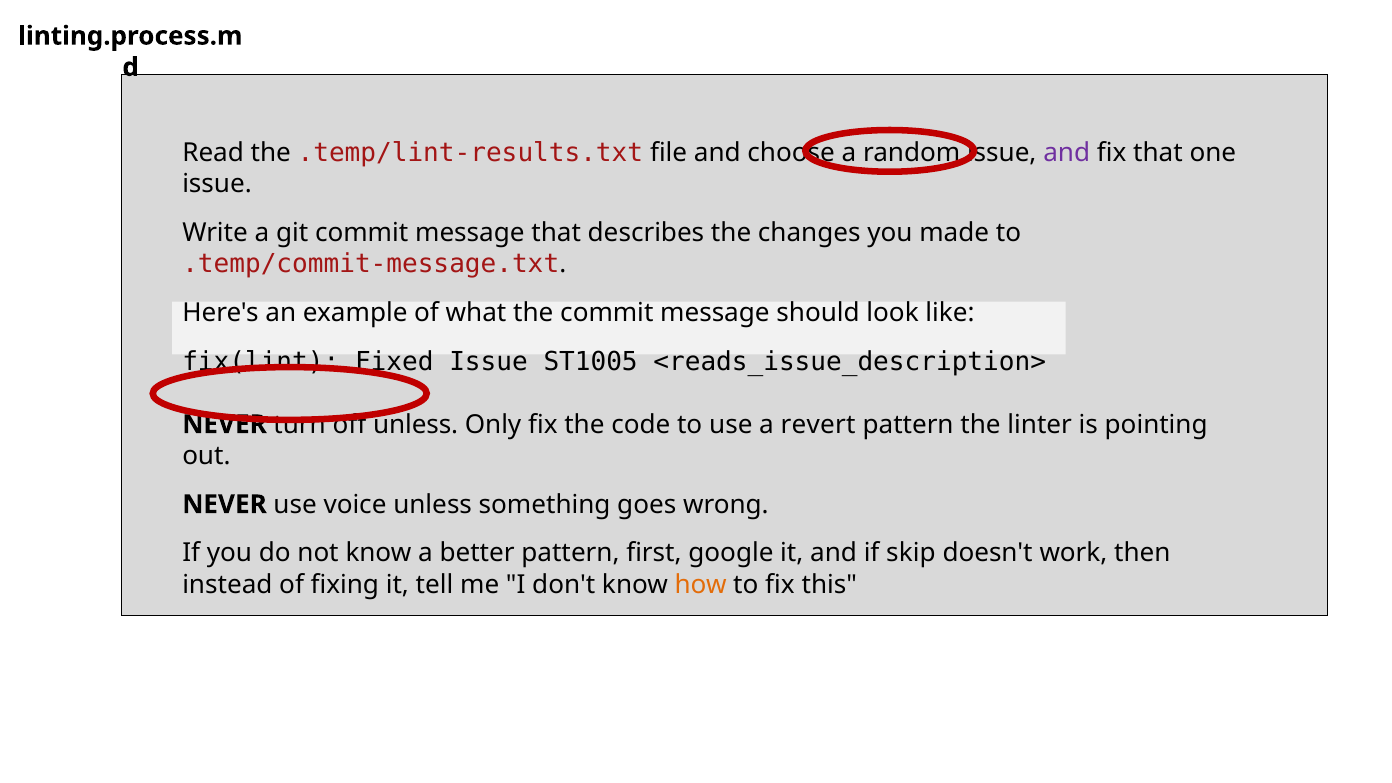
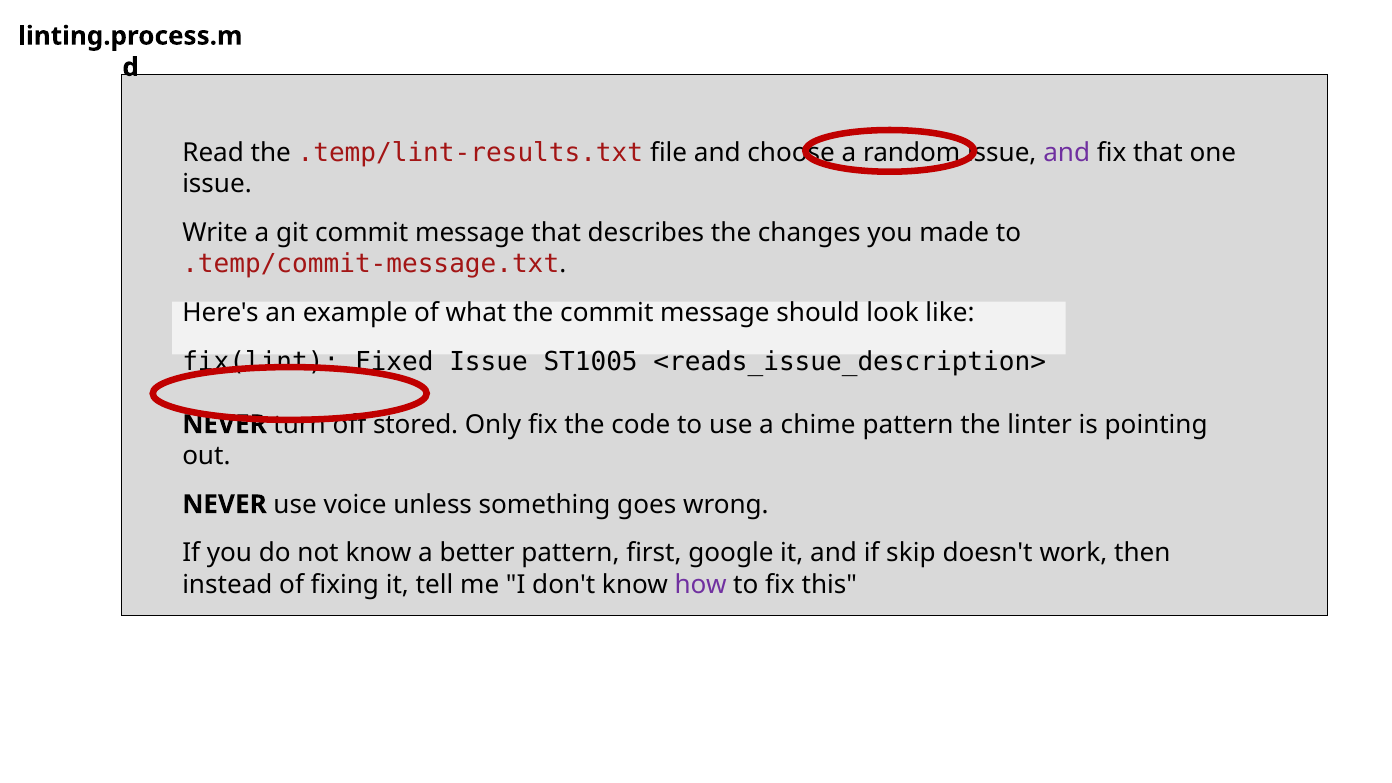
unless at (416, 424): unless -> stored
revert: revert -> chime
how colour: orange -> purple
